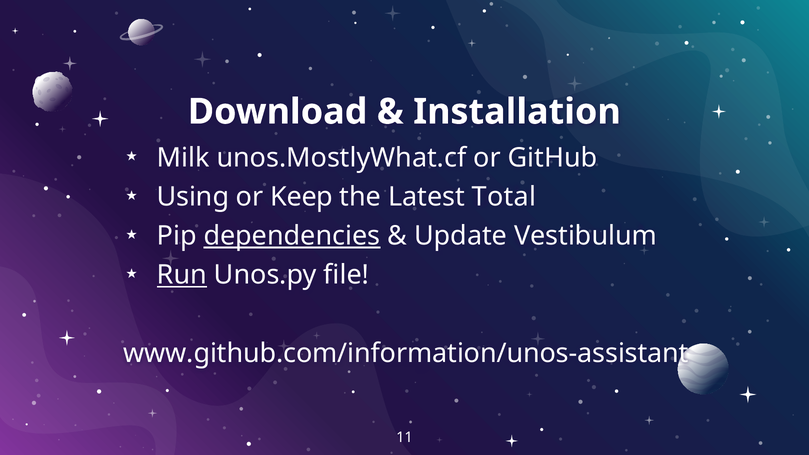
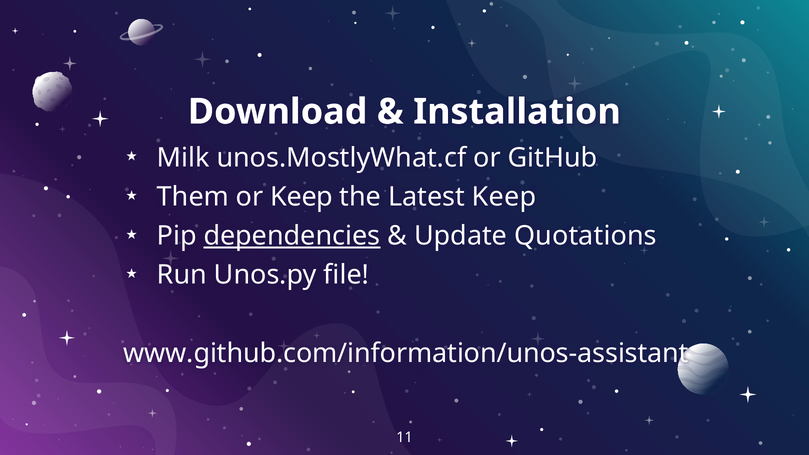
Using: Using -> Them
Latest Total: Total -> Keep
Vestibulum: Vestibulum -> Quotations
Run underline: present -> none
